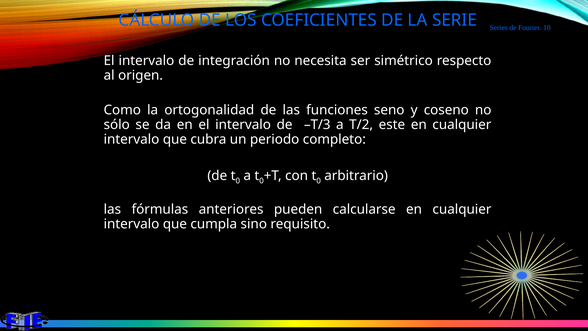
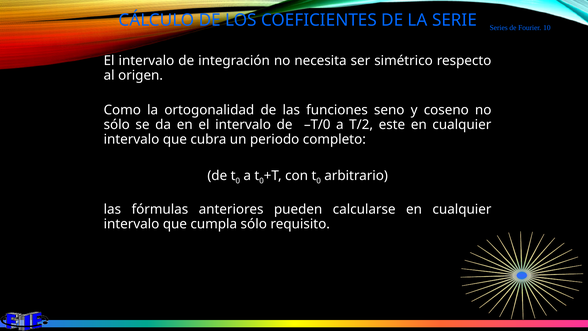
T/3: T/3 -> T/0
cumpla sino: sino -> sólo
